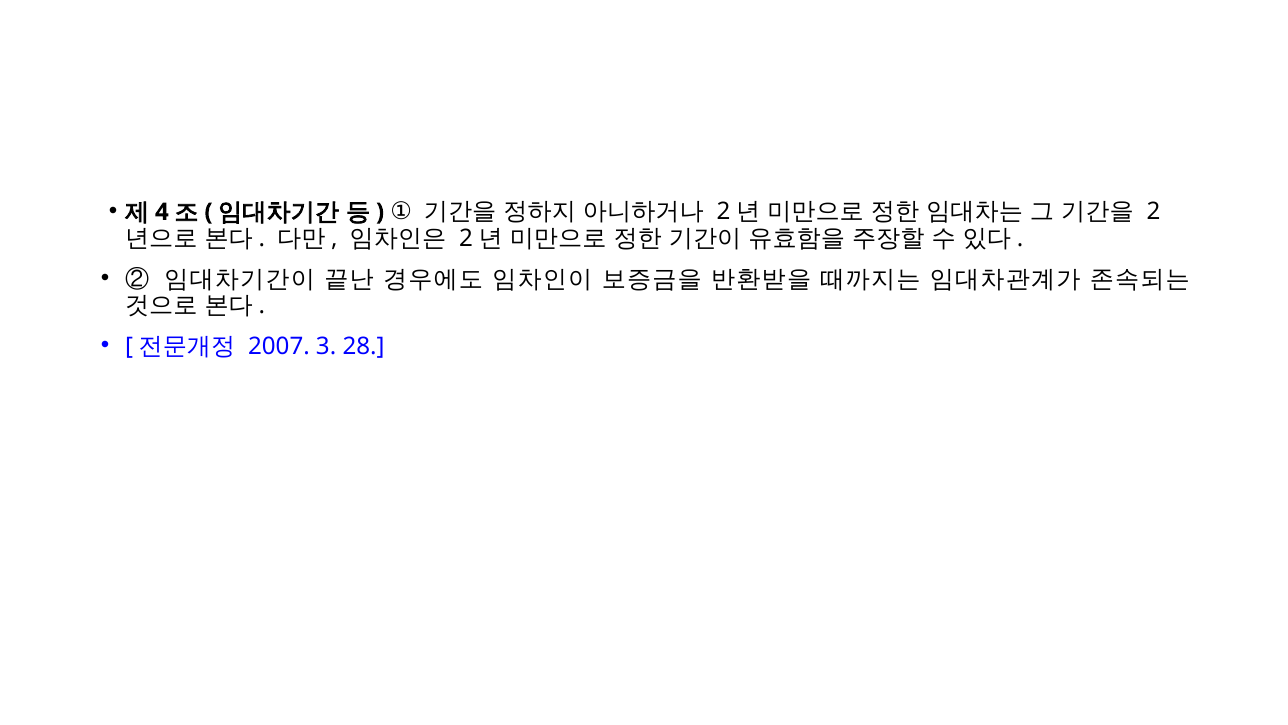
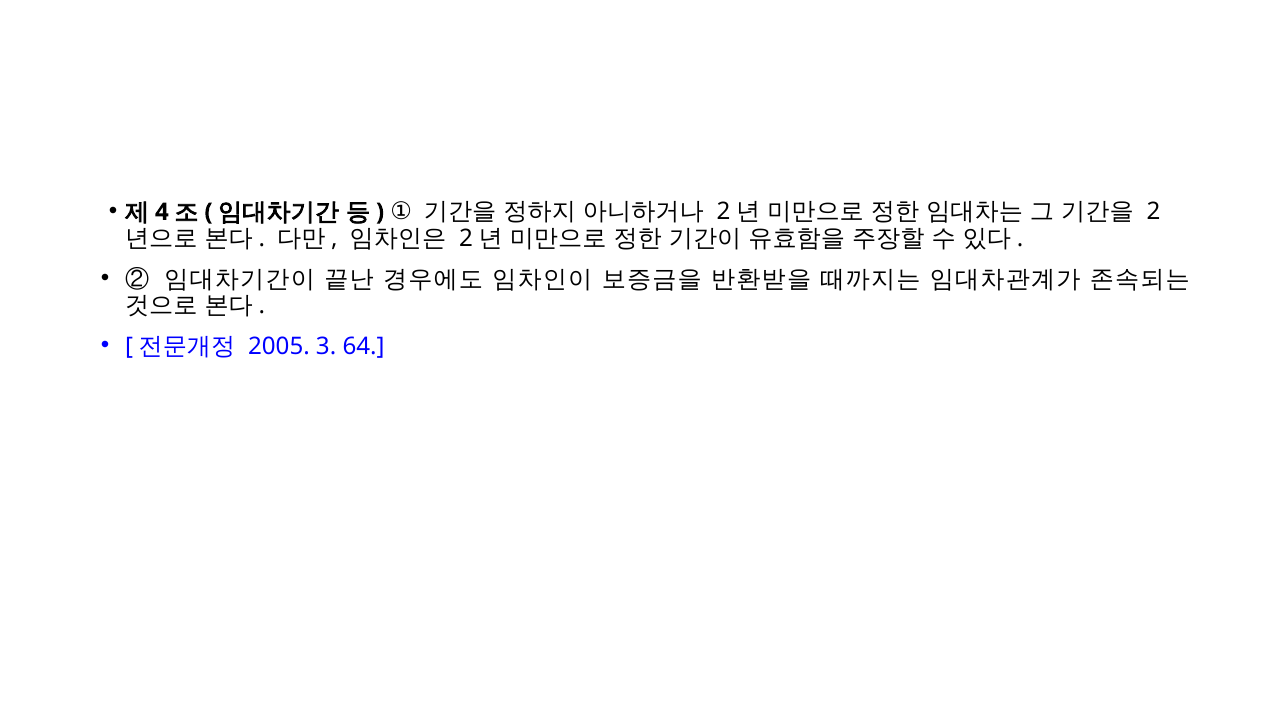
2007: 2007 -> 2005
28: 28 -> 64
